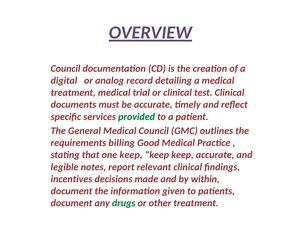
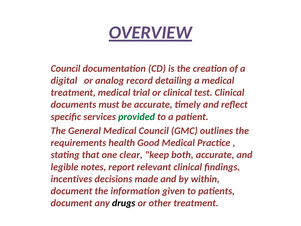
billing: billing -> health
one keep: keep -> clear
keep at (182, 155): keep -> both
drugs colour: green -> black
